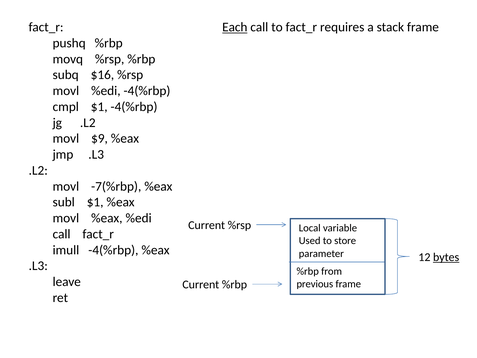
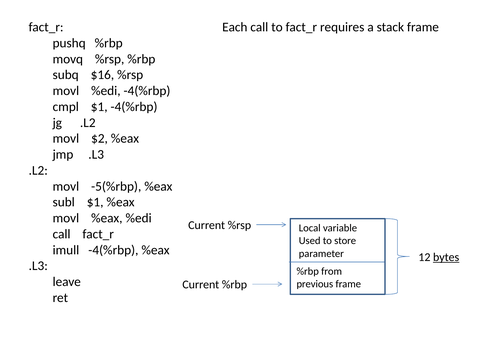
Each underline: present -> none
$9: $9 -> $2
-7(%rbp: -7(%rbp -> -5(%rbp
